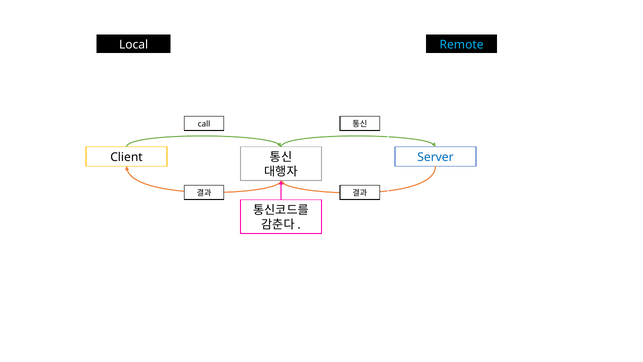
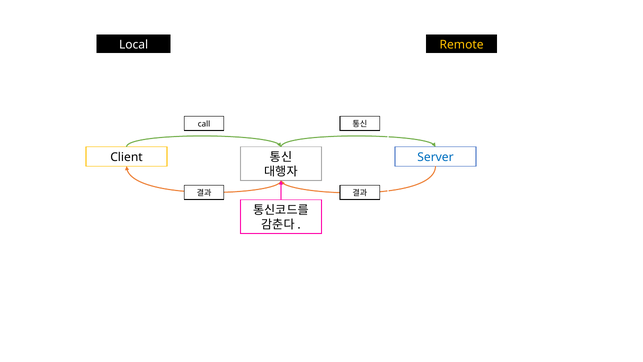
Remote colour: light blue -> yellow
